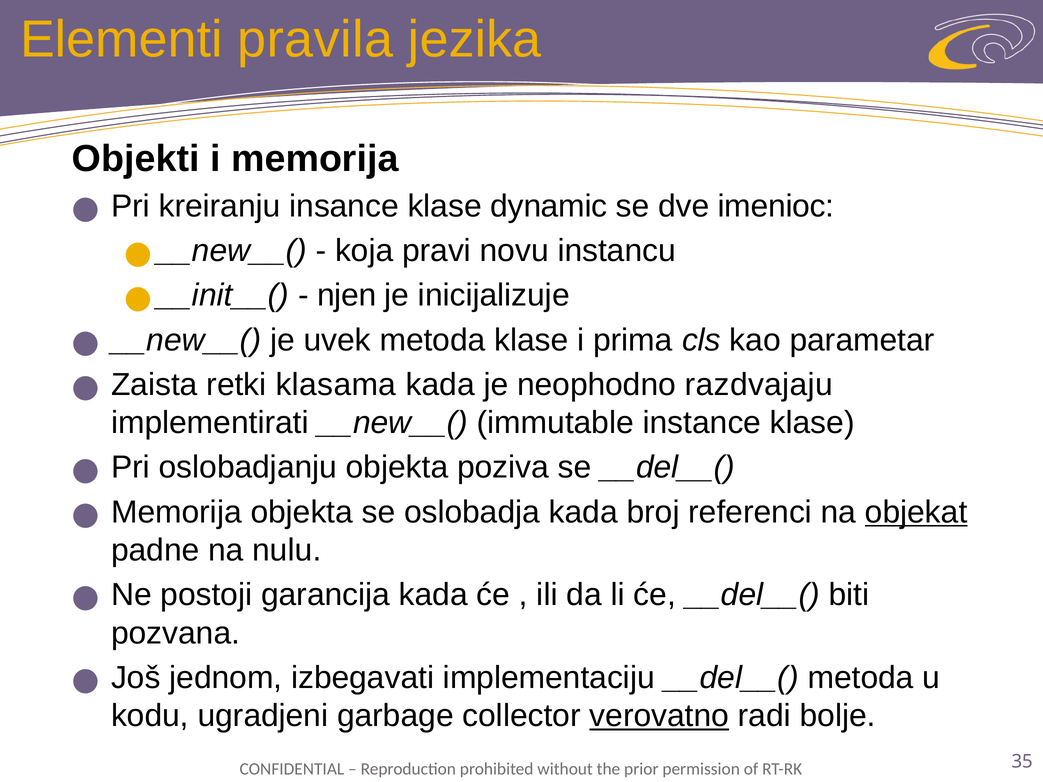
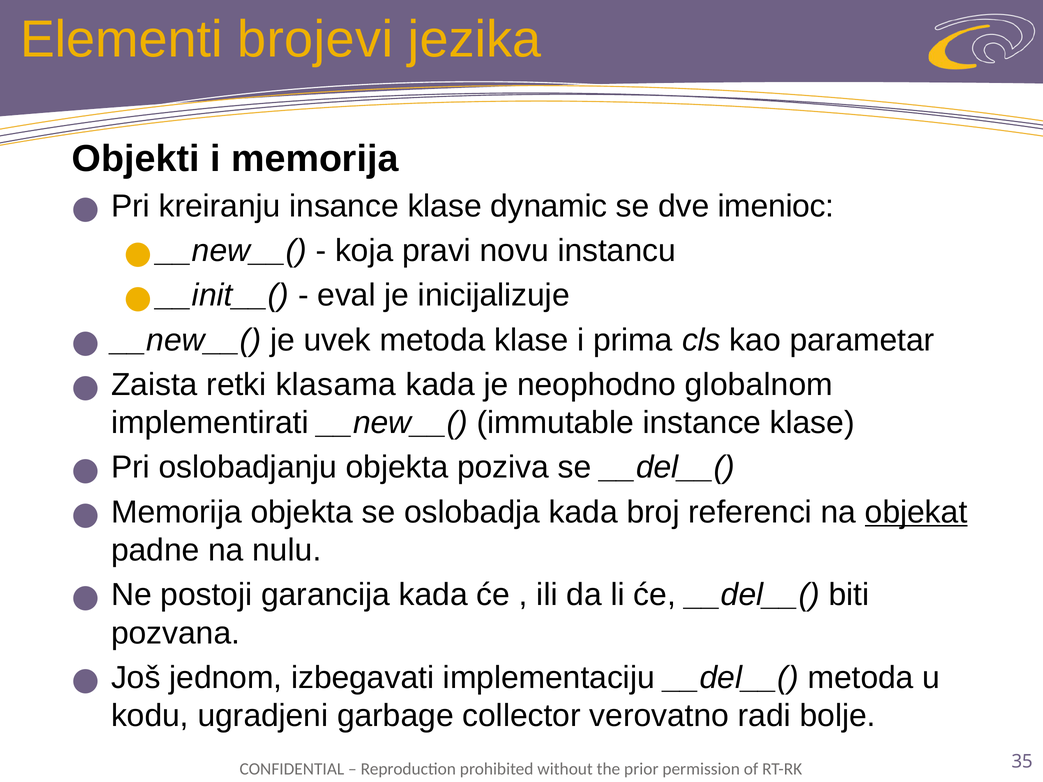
pravila: pravila -> brojevi
njen: njen -> eval
razdvajaju: razdvajaju -> globalnom
verovatno underline: present -> none
